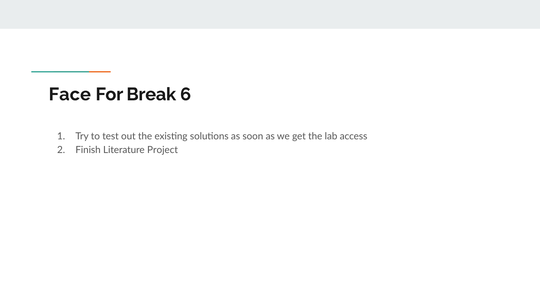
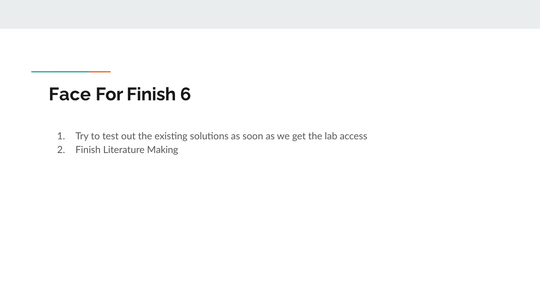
For Break: Break -> Finish
Project: Project -> Making
